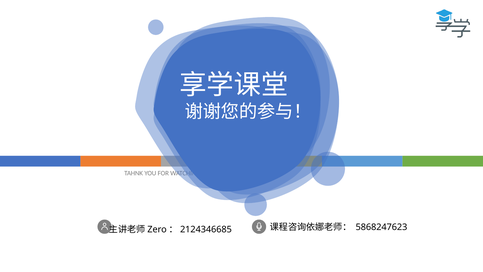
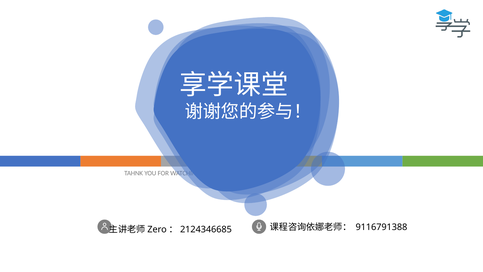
5868247623: 5868247623 -> 9116791388
